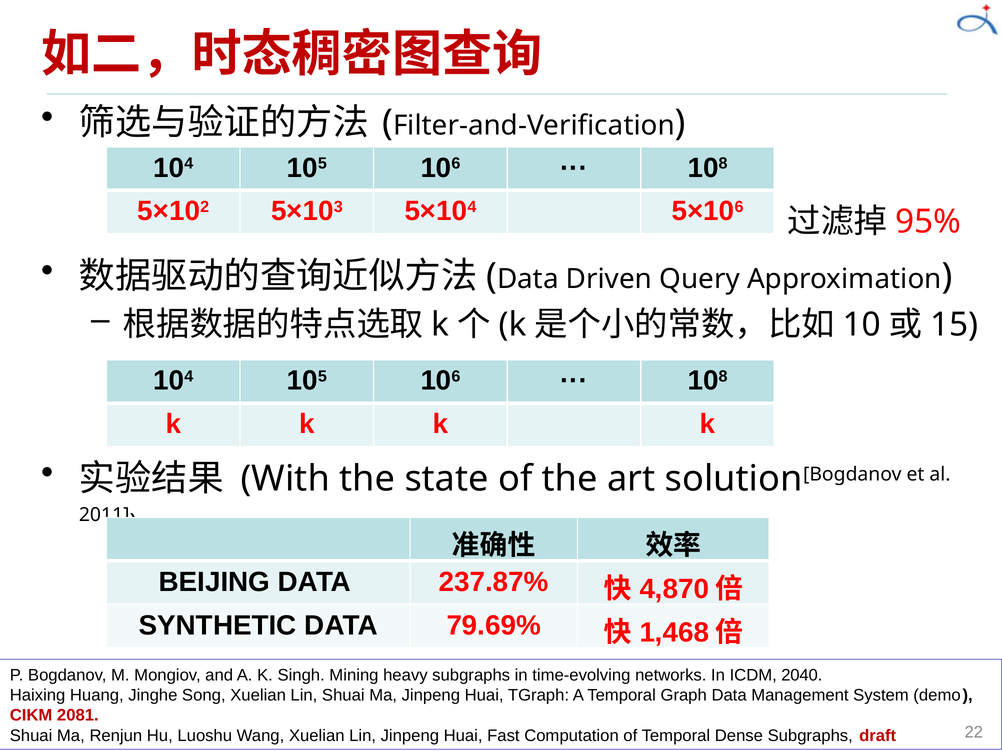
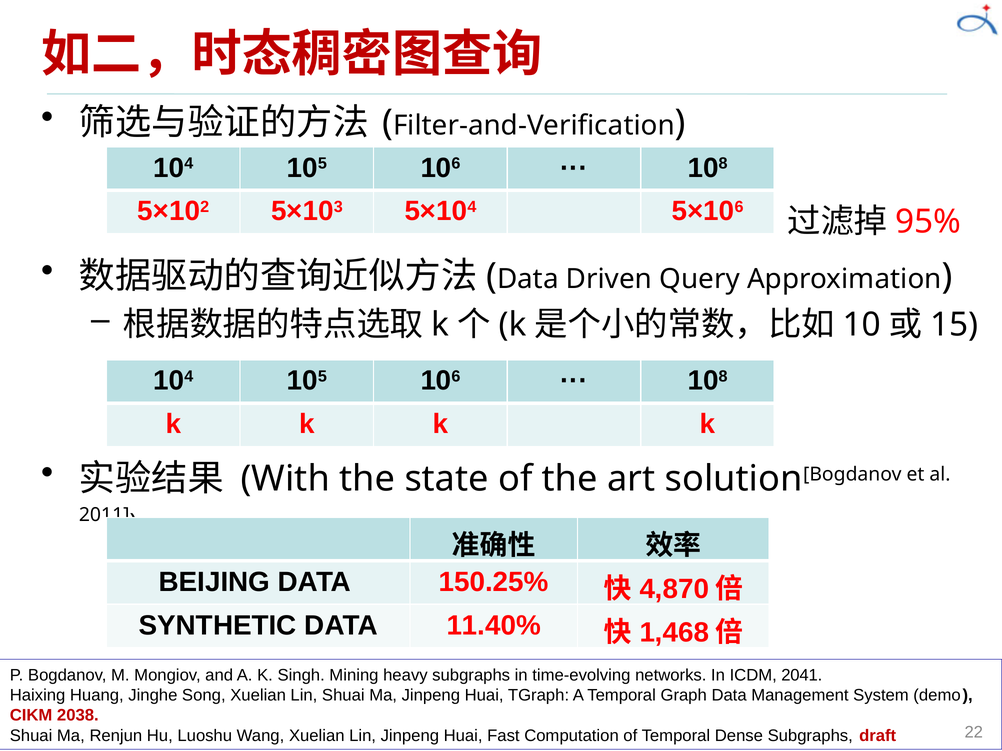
237.87%: 237.87% -> 150.25%
79.69%: 79.69% -> 11.40%
2040: 2040 -> 2041
2081: 2081 -> 2038
